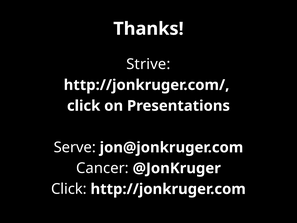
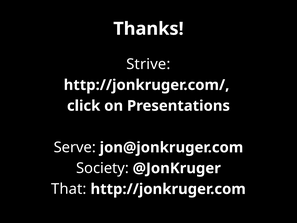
Cancer: Cancer -> Society
Click at (69, 189): Click -> That
